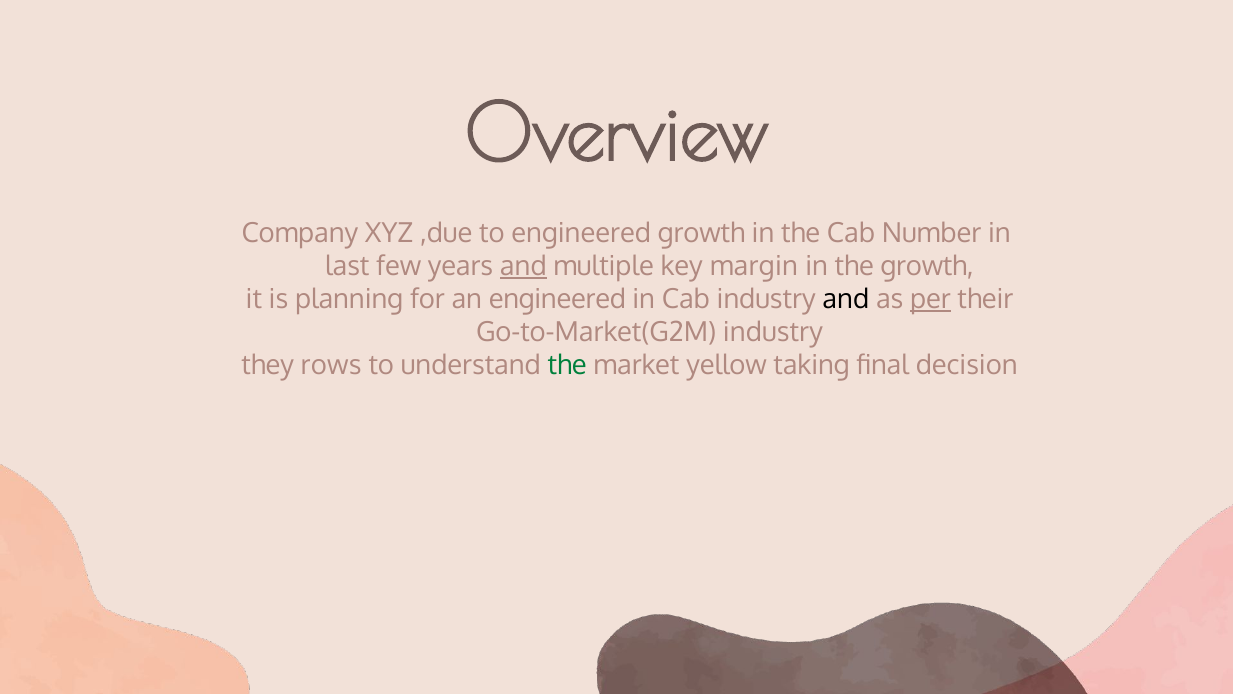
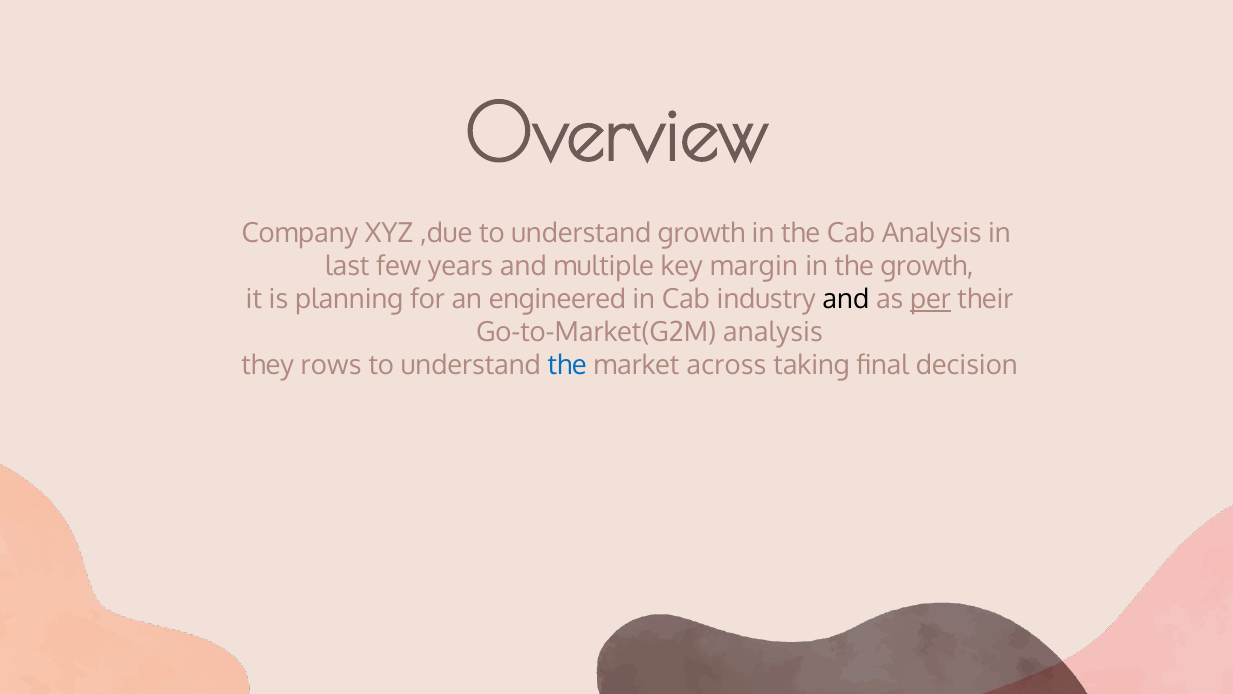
,due to engineered: engineered -> understand
Cab Number: Number -> Analysis
and at (523, 266) underline: present -> none
Go-to-Market(G2M industry: industry -> analysis
the at (567, 365) colour: green -> blue
yellow: yellow -> across
